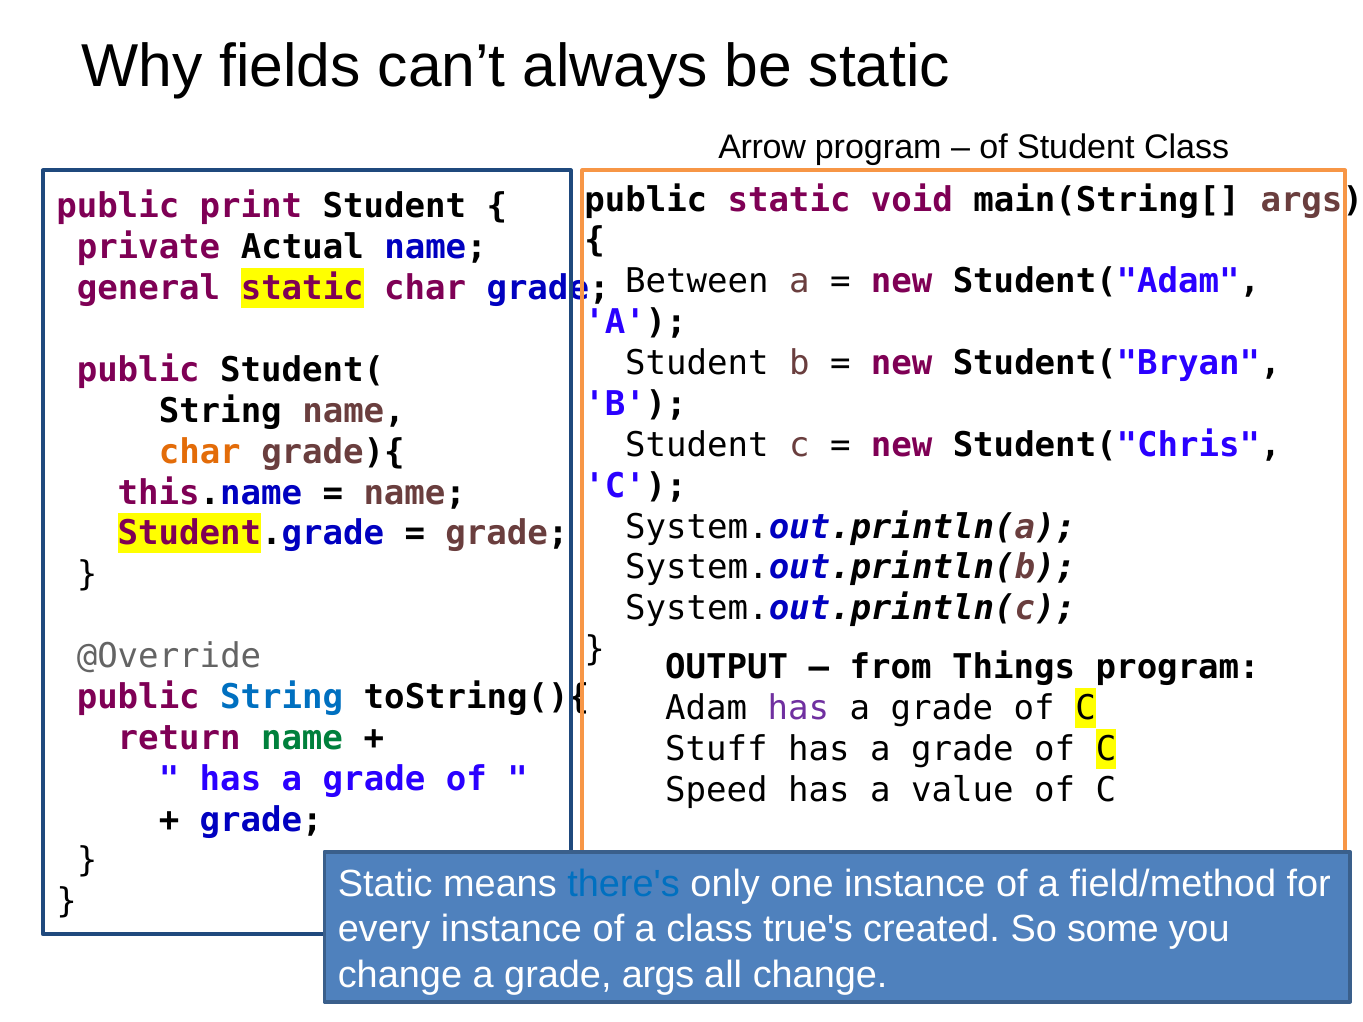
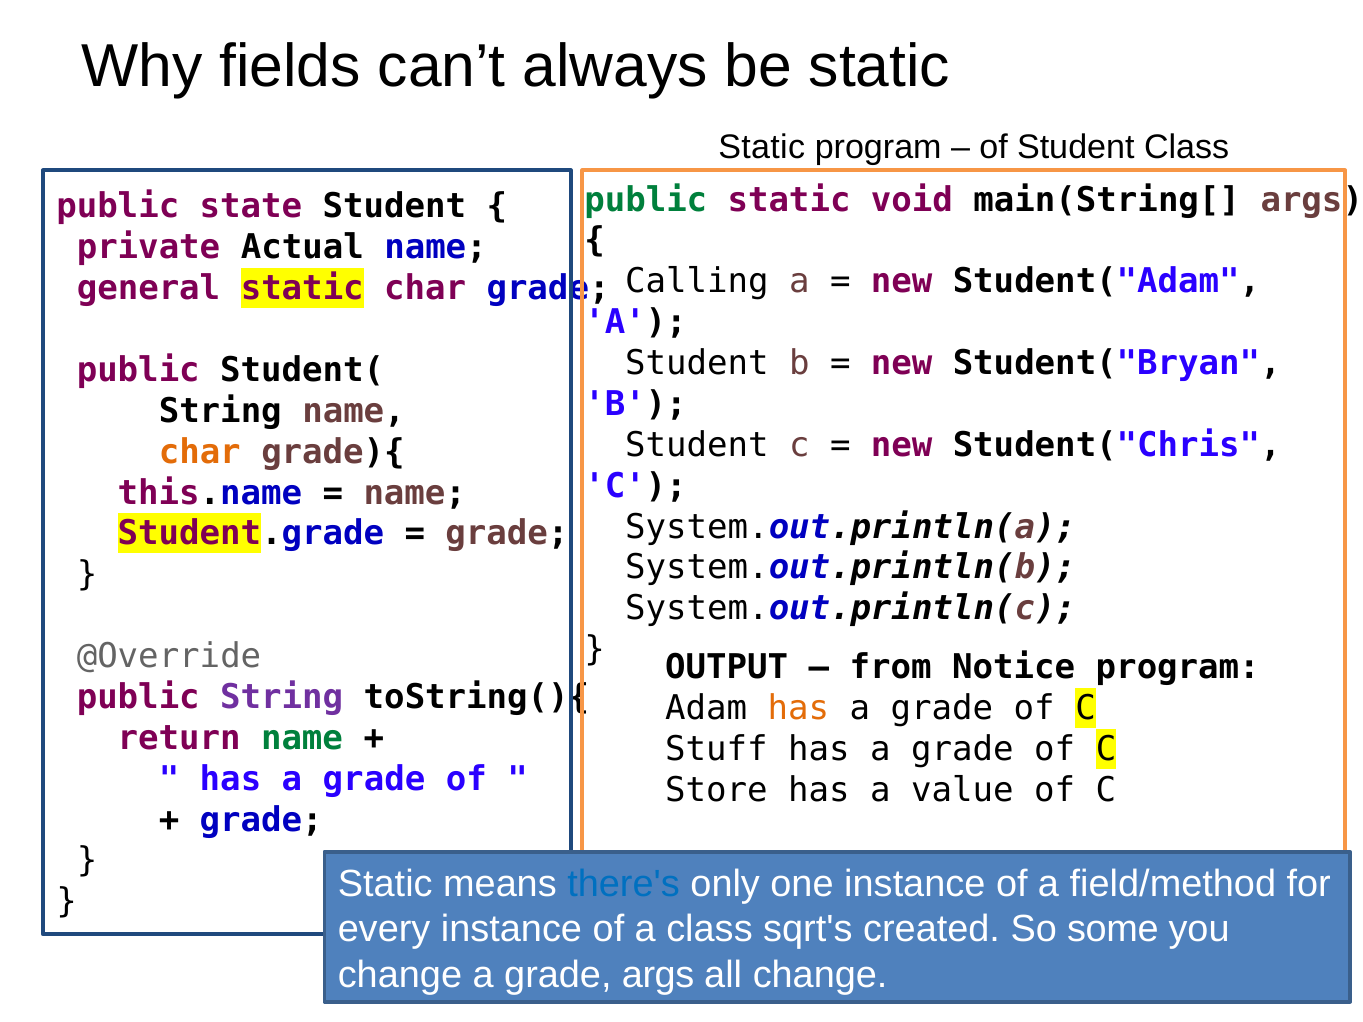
Arrow at (762, 147): Arrow -> Static
public at (646, 200) colour: black -> green
print: print -> state
Between: Between -> Calling
Things: Things -> Notice
String at (282, 697) colour: blue -> purple
has at (798, 709) colour: purple -> orange
Speed: Speed -> Store
true's: true's -> sqrt's
